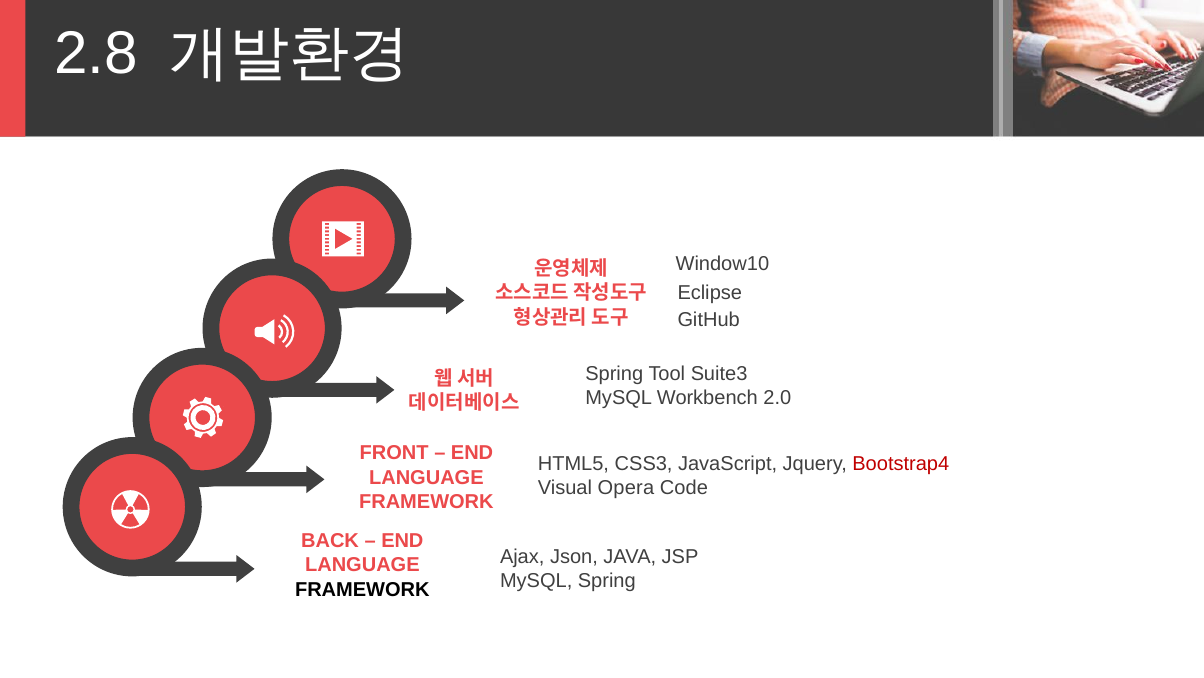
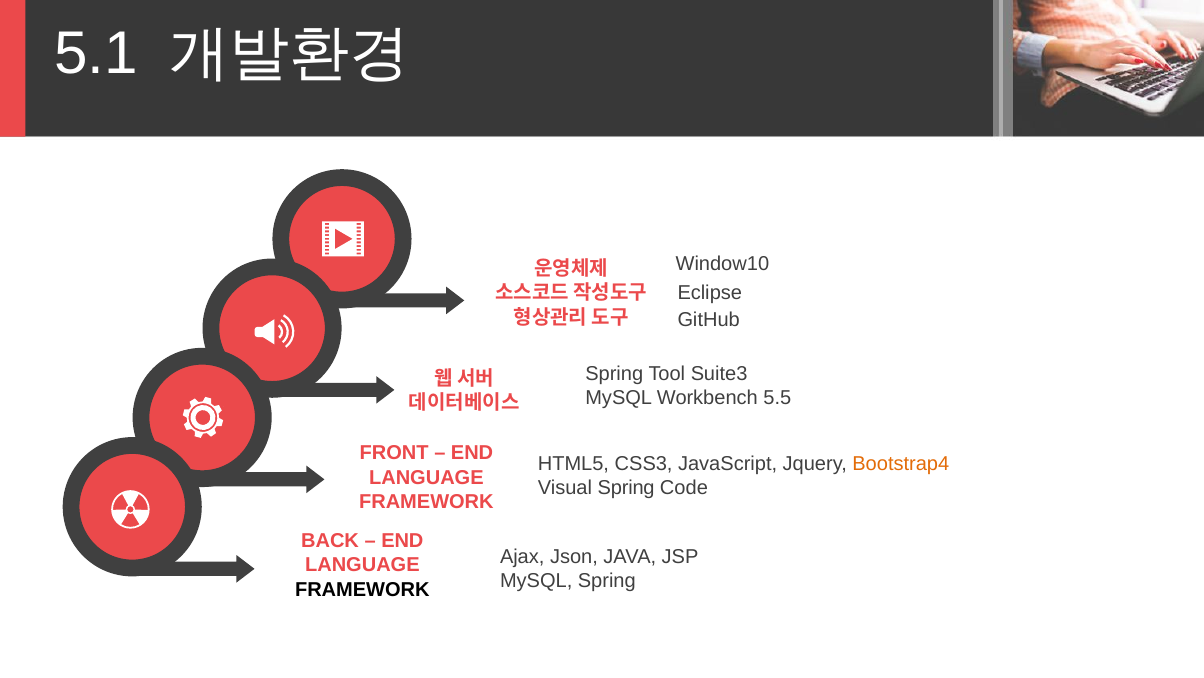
2.8: 2.8 -> 5.1
2.0: 2.0 -> 5.5
Bootstrap4 colour: red -> orange
Visual Opera: Opera -> Spring
